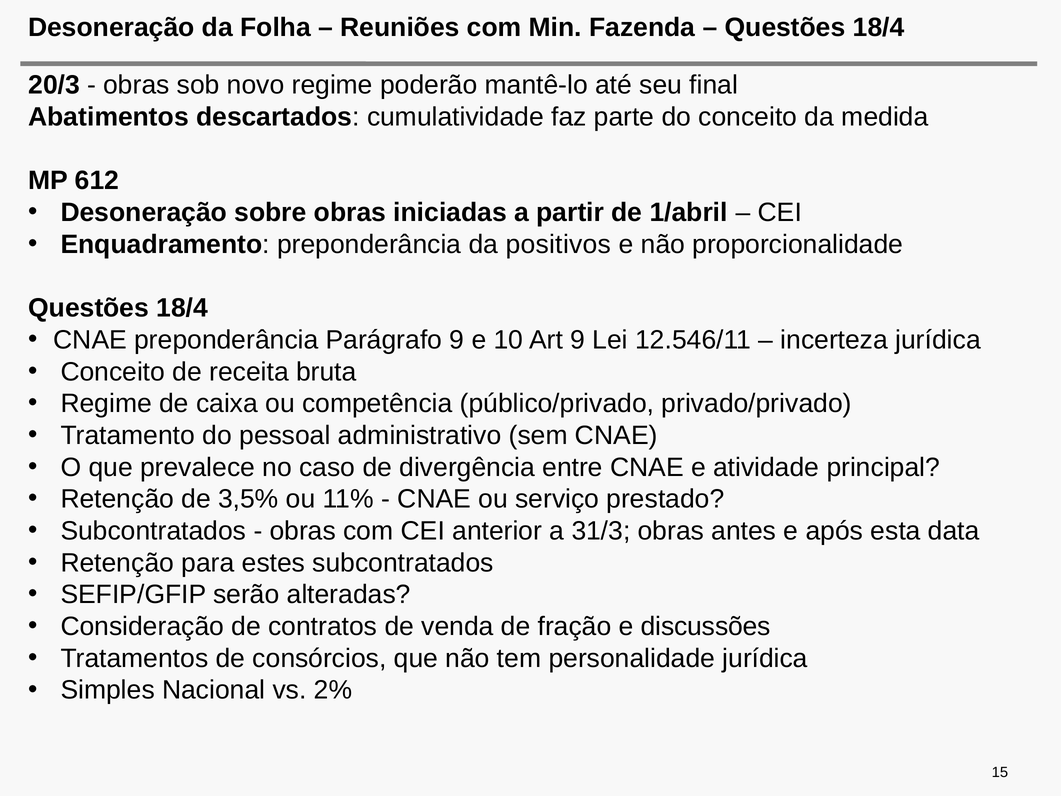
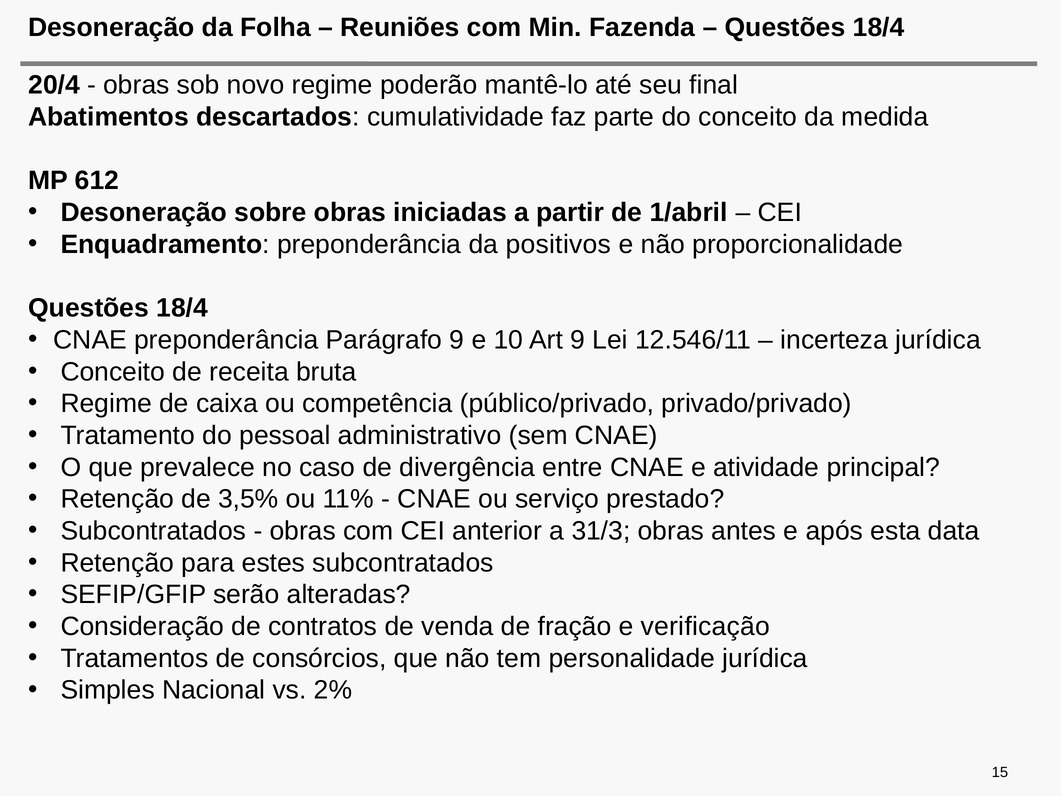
20/3: 20/3 -> 20/4
discussões: discussões -> verificação
